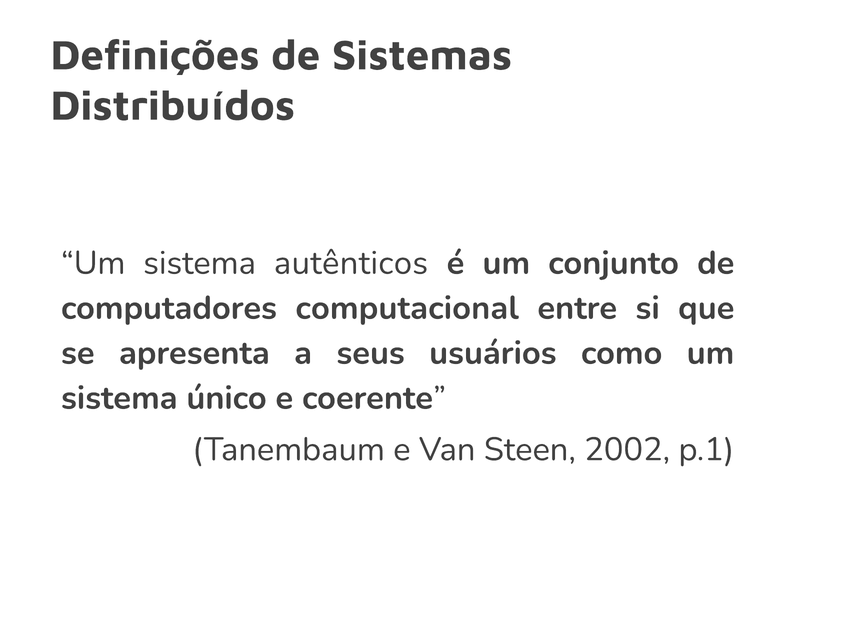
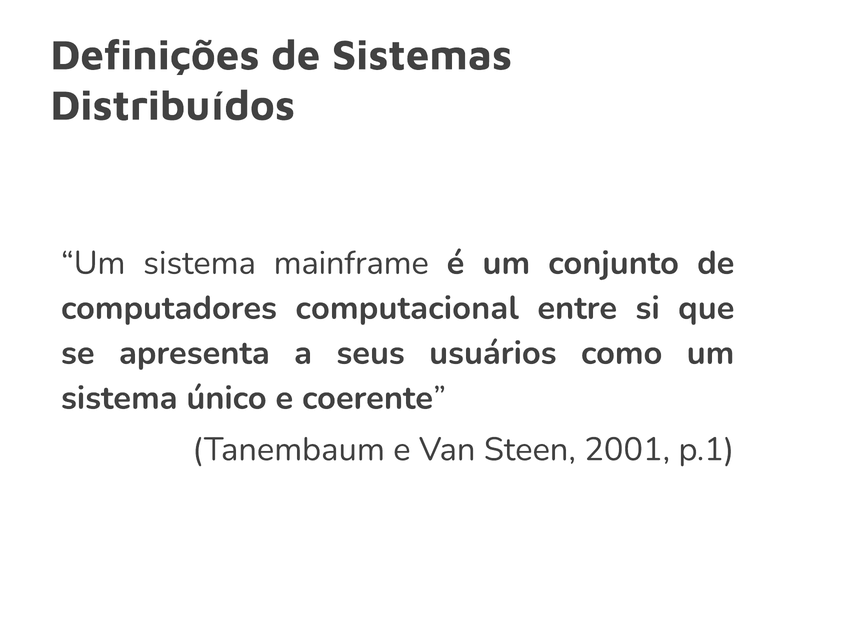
autênticos: autênticos -> mainframe
2002: 2002 -> 2001
